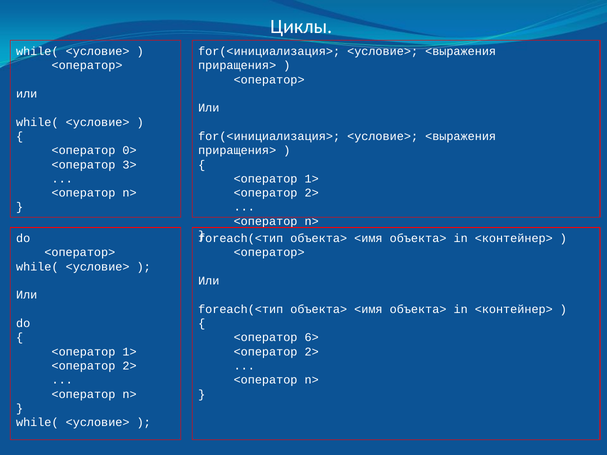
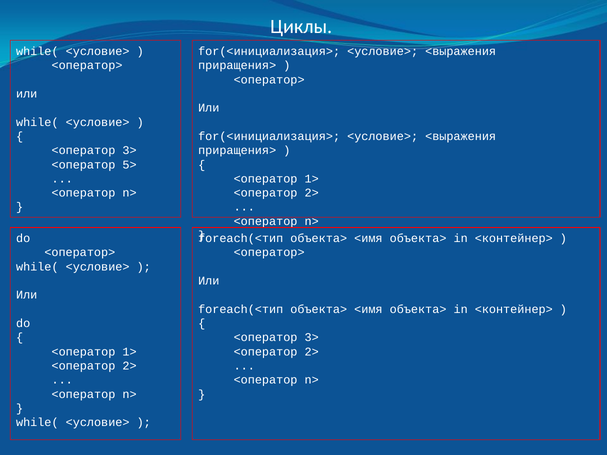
0> at (130, 151): 0> -> 3>
3>: 3> -> 5>
6> at (312, 338): 6> -> 3>
